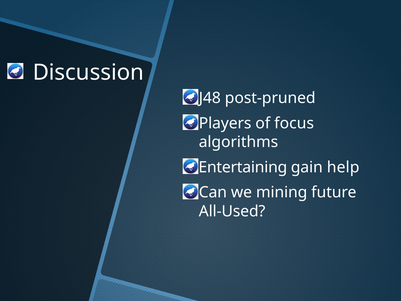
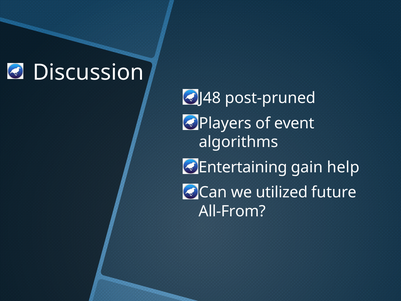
focus: focus -> event
mining: mining -> utilized
All-Used: All-Used -> All-From
